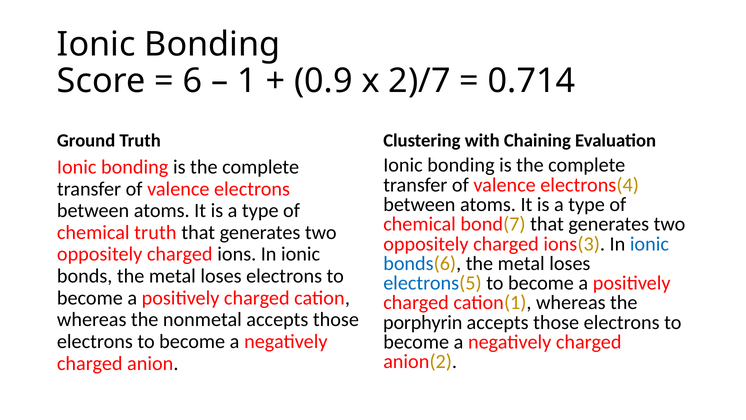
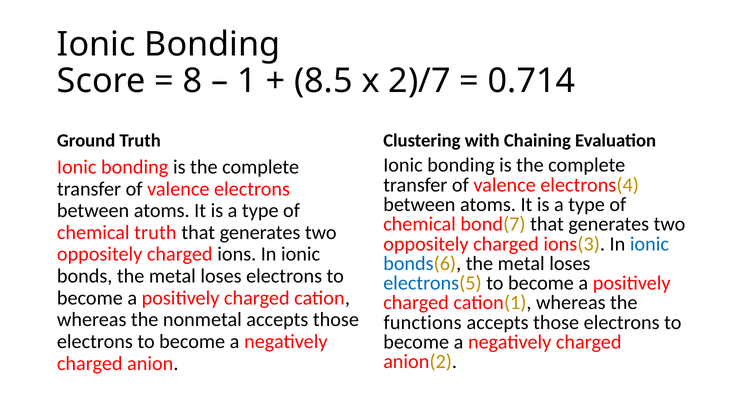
6: 6 -> 8
0.9: 0.9 -> 8.5
porphyrin: porphyrin -> functions
